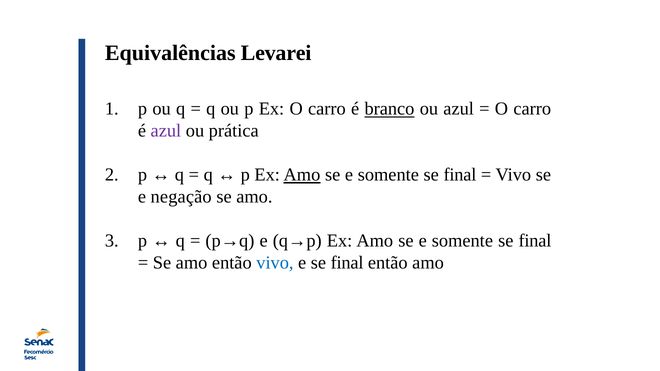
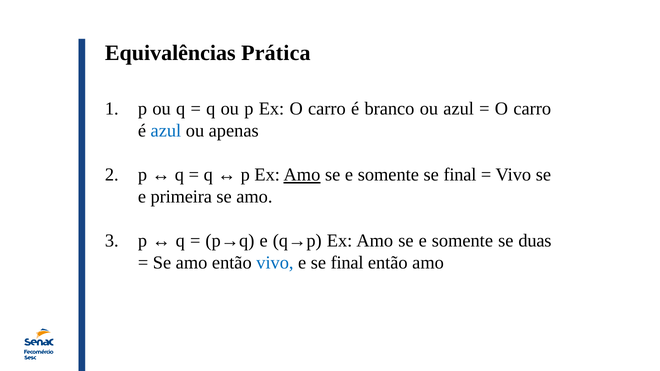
Levarei: Levarei -> Prática
branco underline: present -> none
azul at (166, 131) colour: purple -> blue
prática: prática -> apenas
negação: negação -> primeira
final at (535, 241): final -> duas
